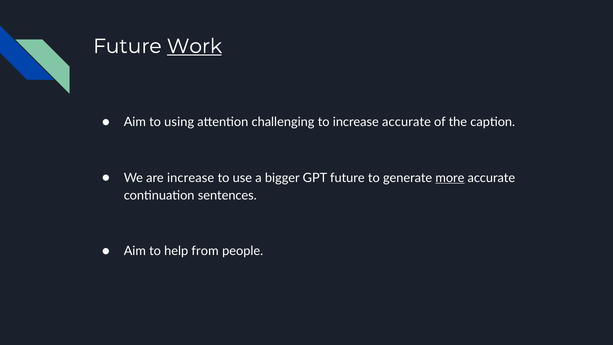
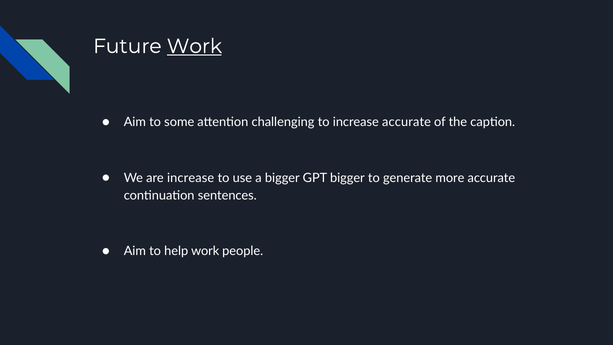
using: using -> some
GPT future: future -> bigger
more underline: present -> none
help from: from -> work
